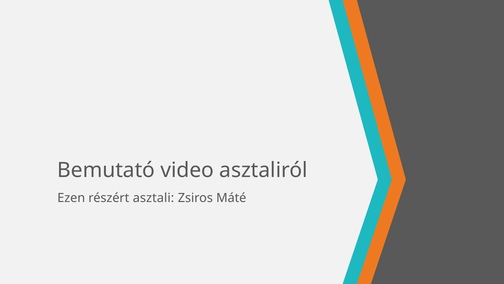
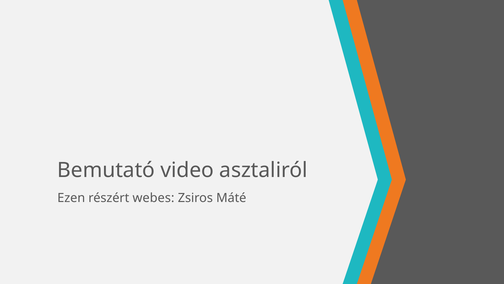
asztali: asztali -> webes
